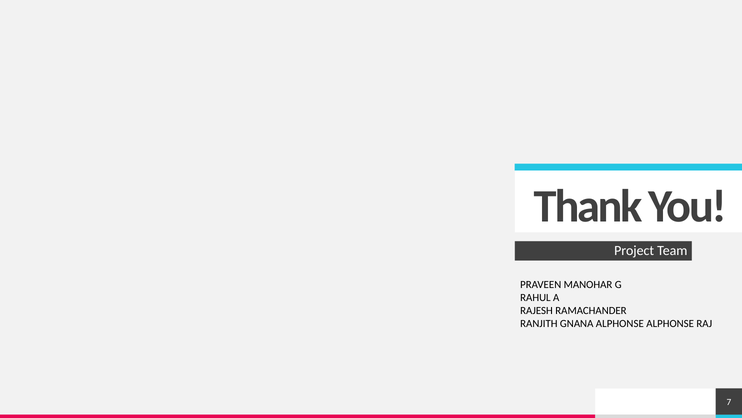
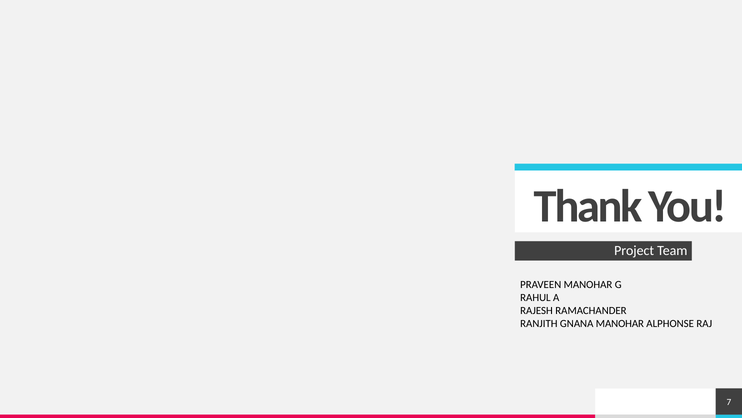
GNANA ALPHONSE: ALPHONSE -> MANOHAR
